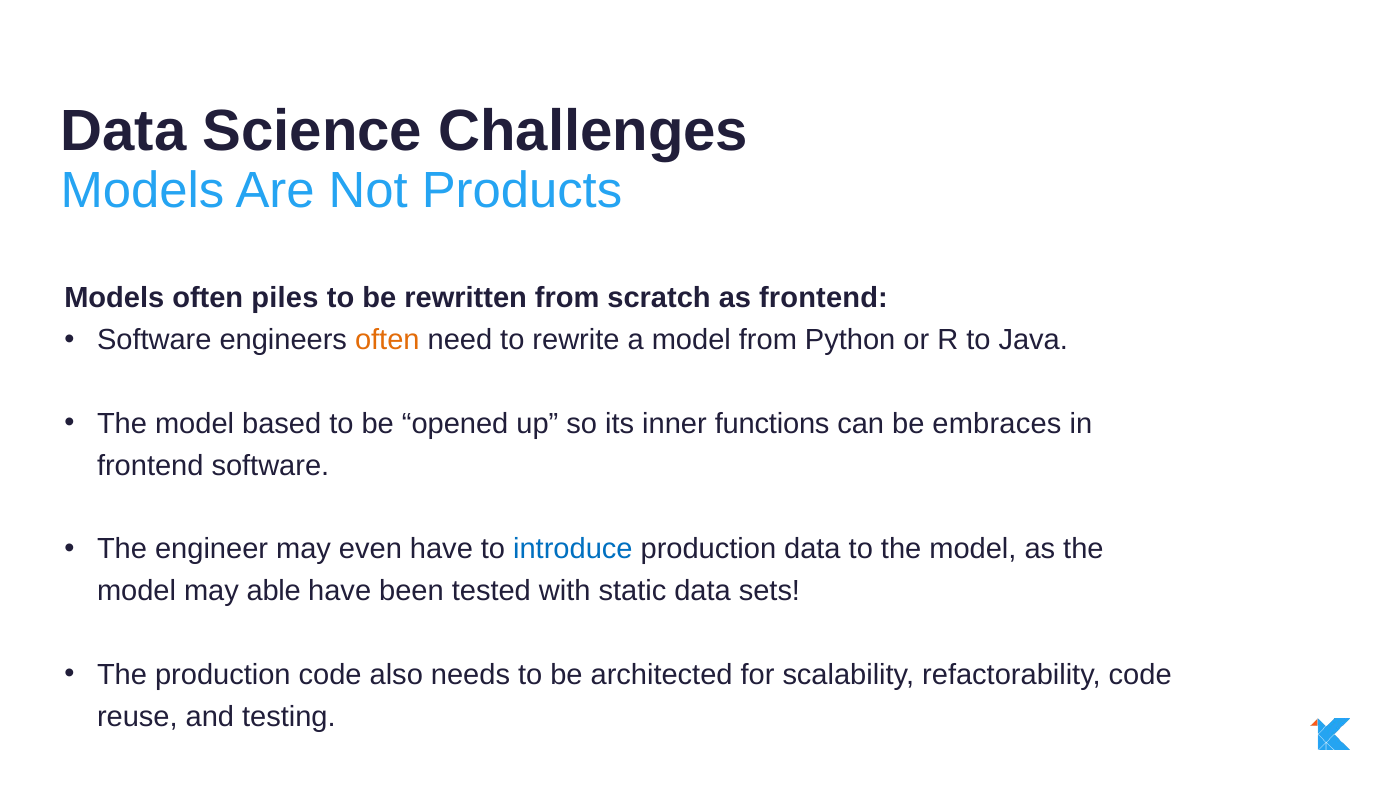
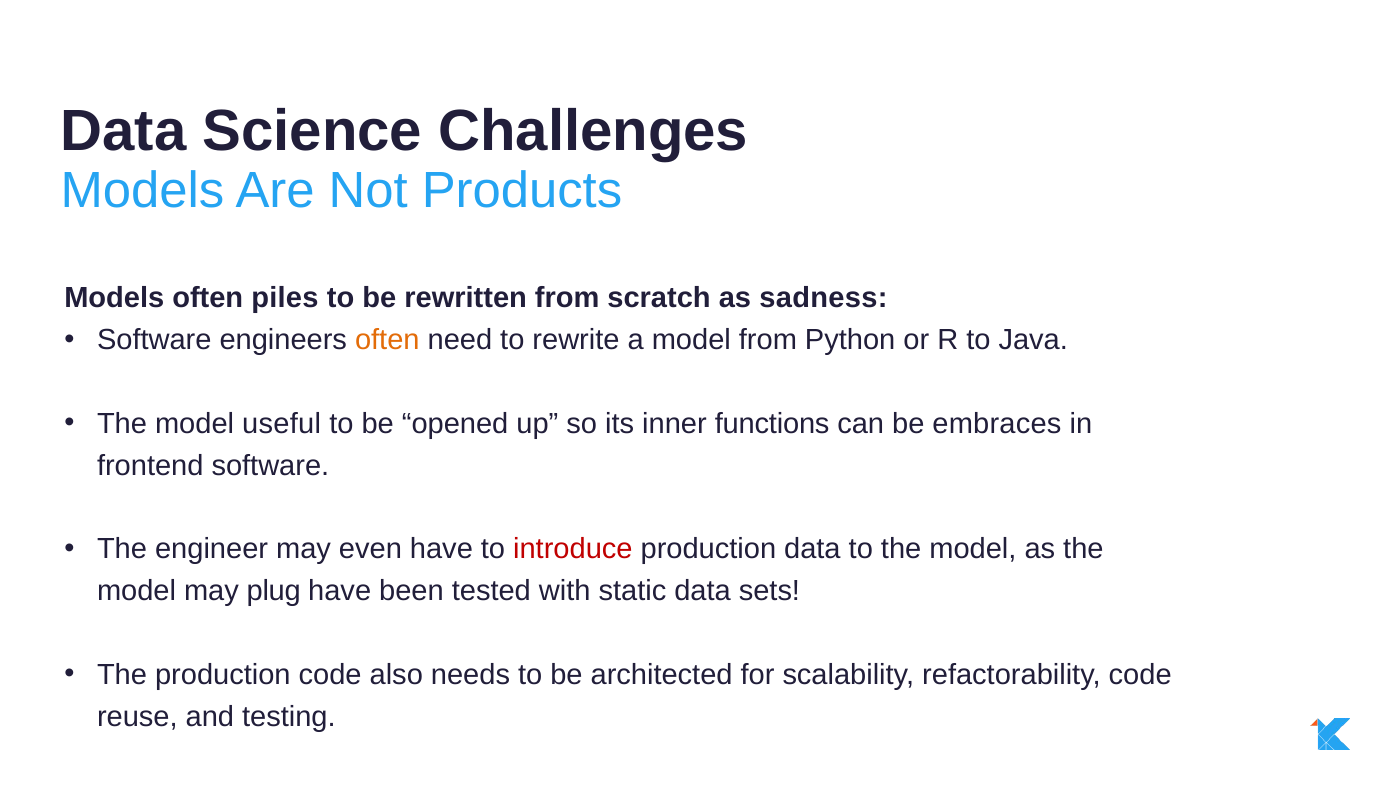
as frontend: frontend -> sadness
based: based -> useful
introduce colour: blue -> red
able: able -> plug
